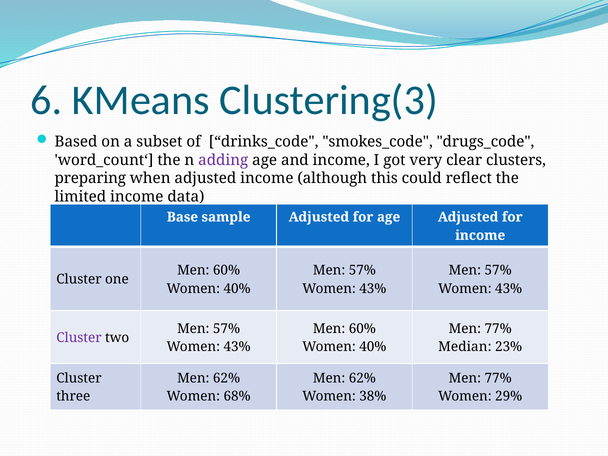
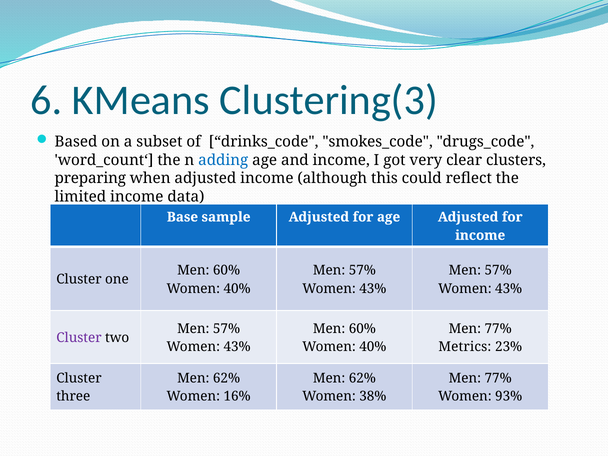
adding colour: purple -> blue
Median: Median -> Metrics
68%: 68% -> 16%
29%: 29% -> 93%
